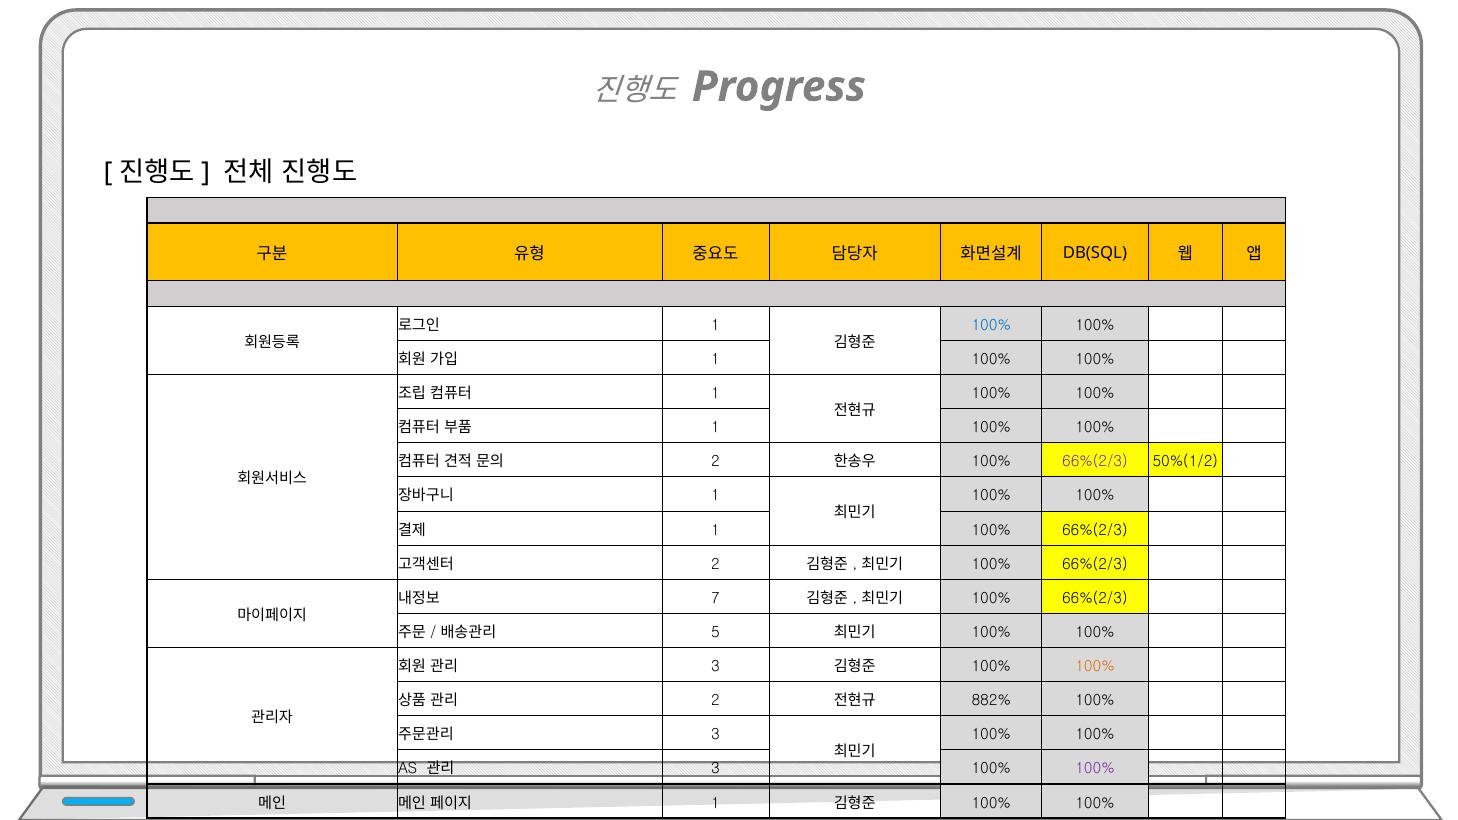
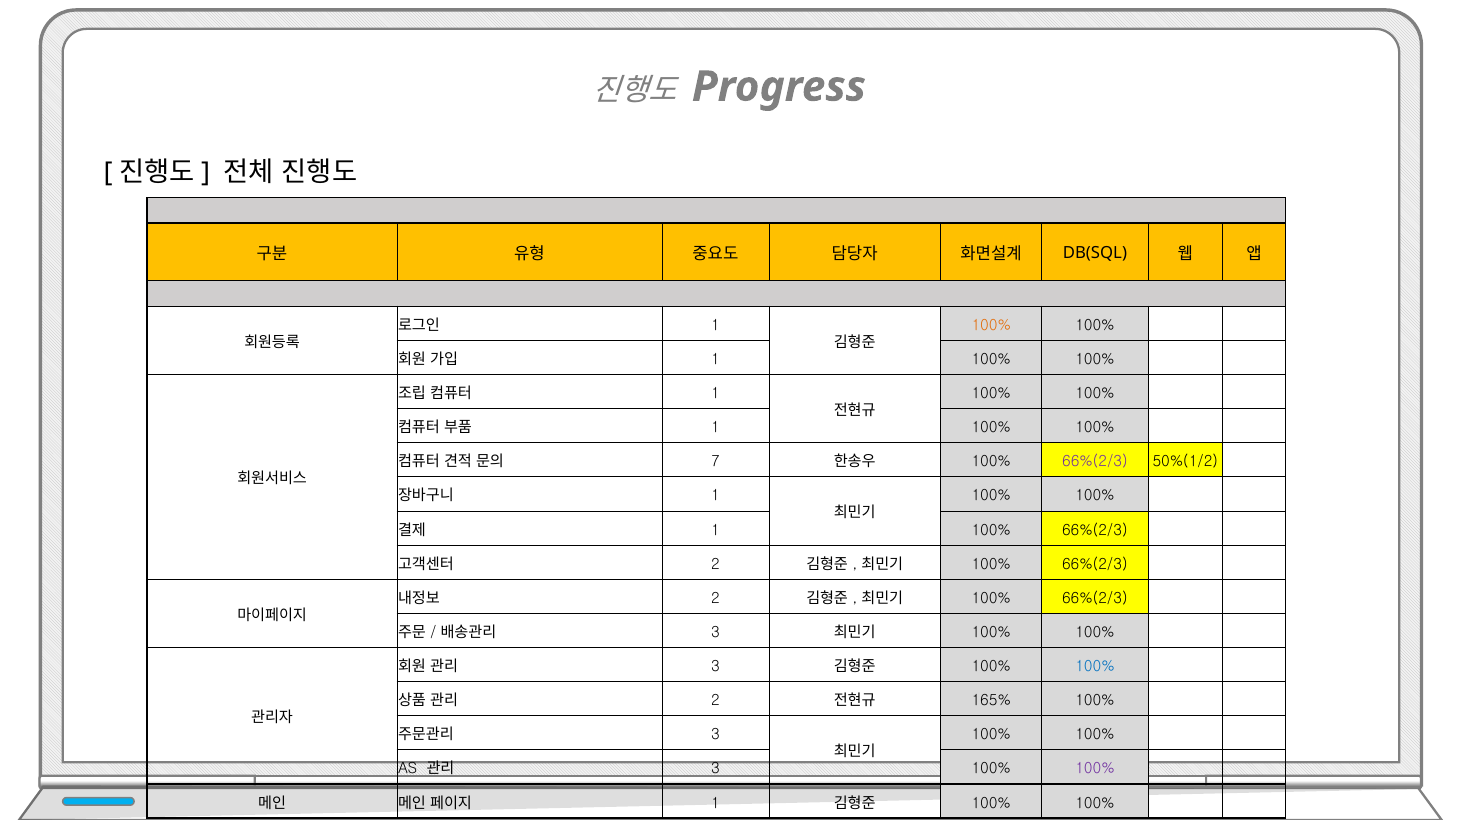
100% at (991, 325) colour: blue -> orange
2 at (716, 462): 2 -> 7
7 at (716, 598): 7 -> 2
5 at (716, 632): 5 -> 3
100% at (1095, 667) colour: orange -> blue
882%: 882% -> 165%
